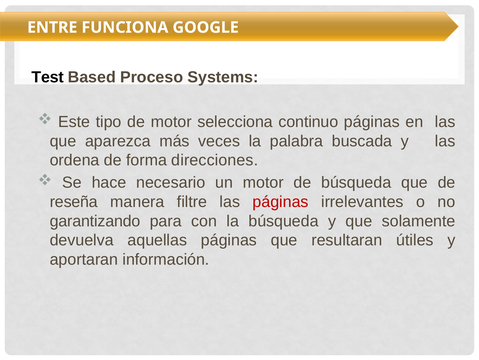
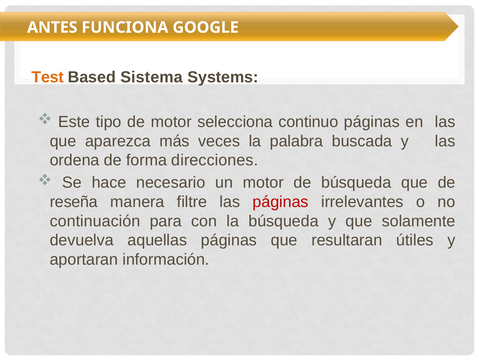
ENTRE: ENTRE -> ANTES
Test colour: black -> orange
Proceso: Proceso -> Sistema
garantizando: garantizando -> continuación
